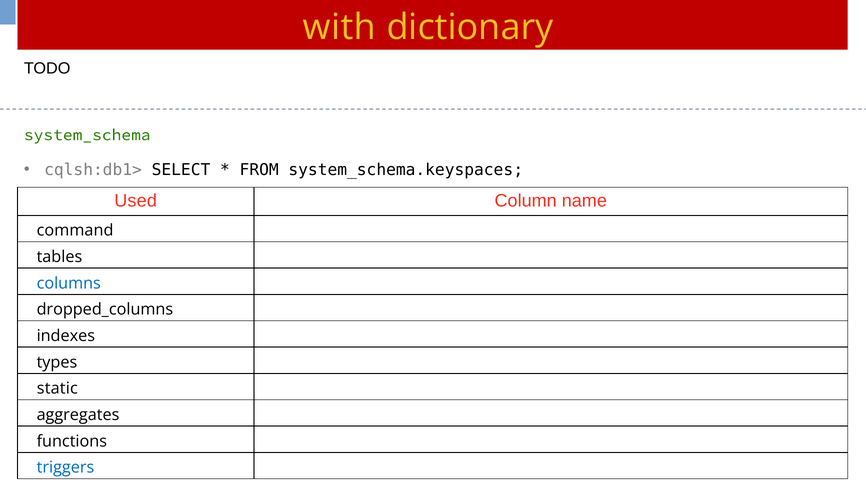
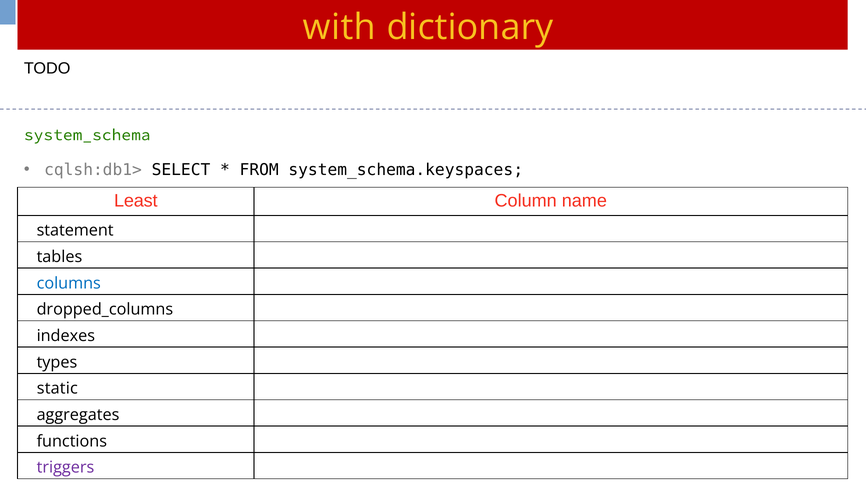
Used: Used -> Least
command: command -> statement
triggers colour: blue -> purple
